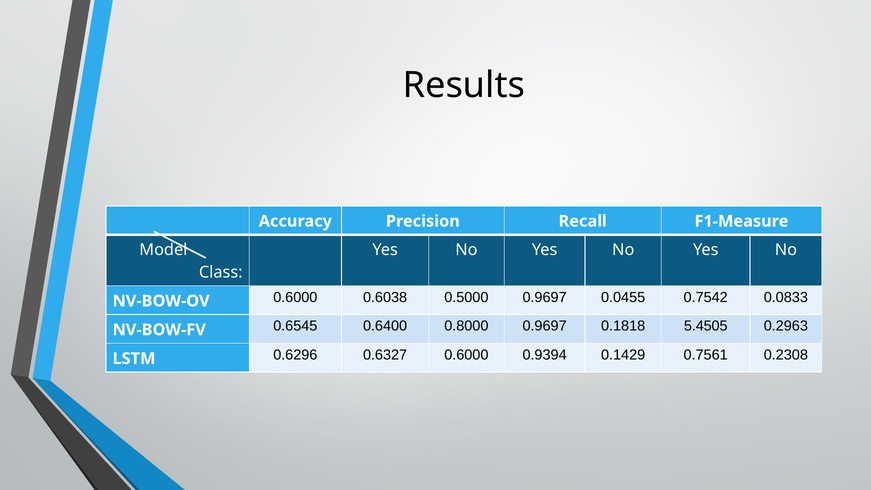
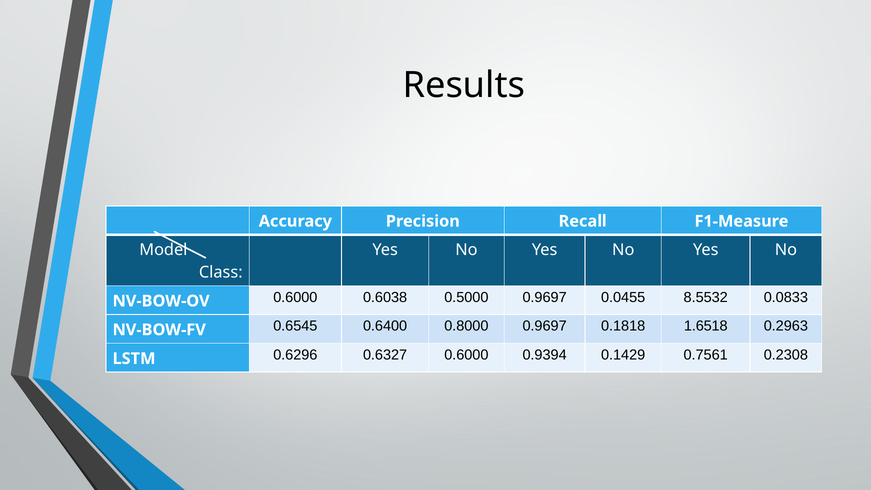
0.7542: 0.7542 -> 8.5532
5.4505: 5.4505 -> 1.6518
